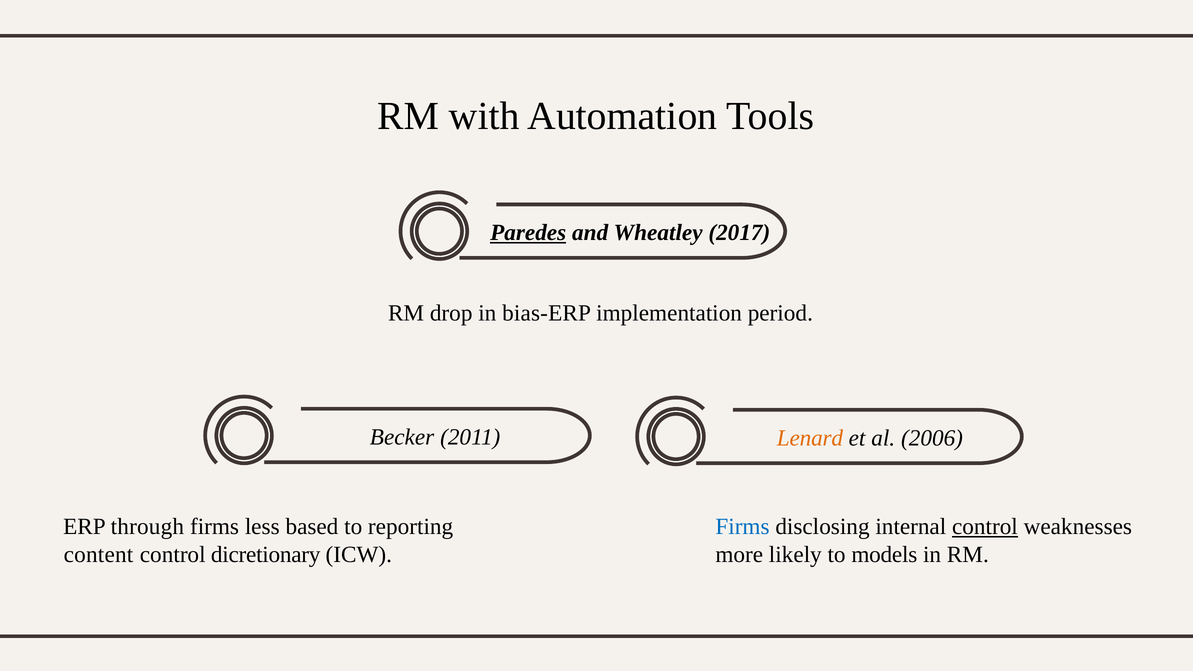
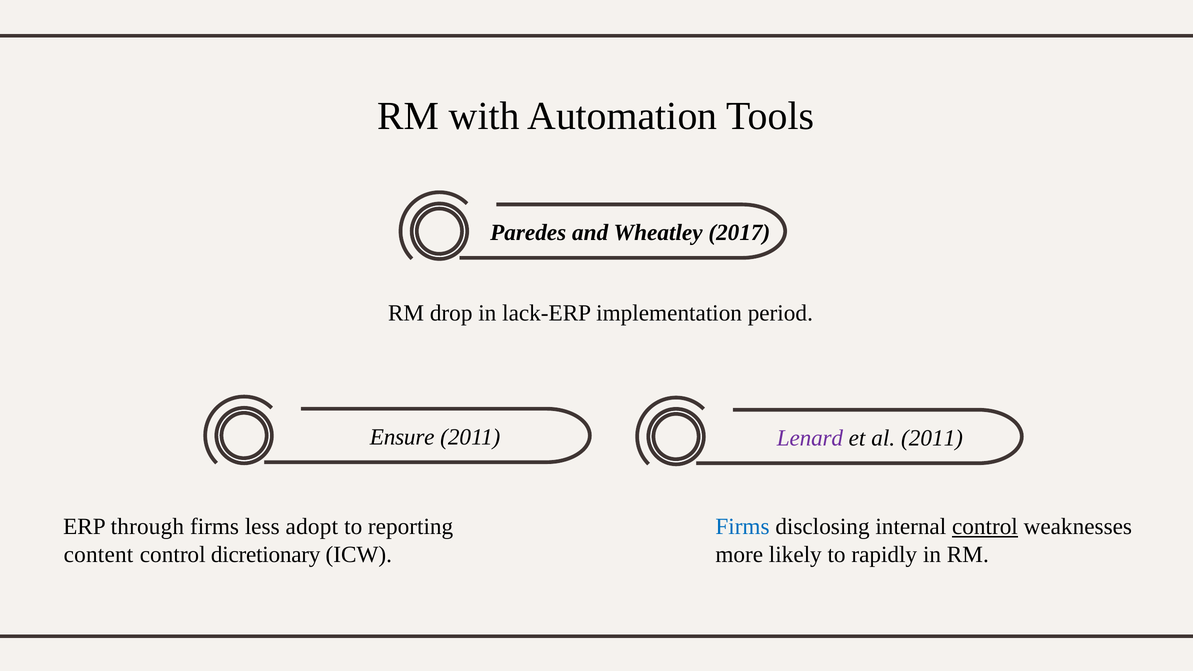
Paredes underline: present -> none
bias-ERP: bias-ERP -> lack-ERP
Becker: Becker -> Ensure
Lenard colour: orange -> purple
al 2006: 2006 -> 2011
based: based -> adopt
models: models -> rapidly
